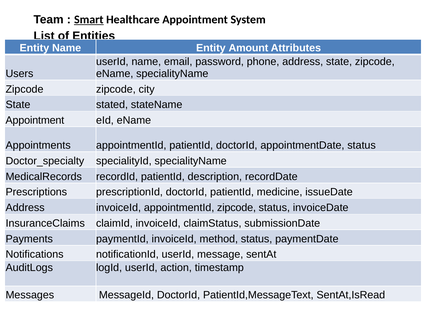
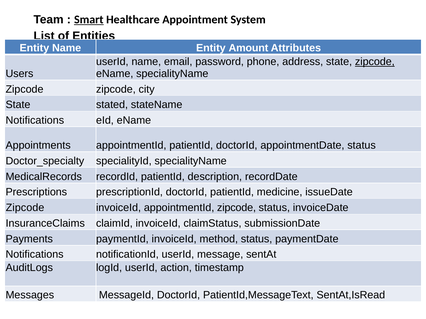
zipcode at (375, 62) underline: none -> present
Appointment at (35, 121): Appointment -> Notifications
Address at (25, 208): Address -> Zipcode
